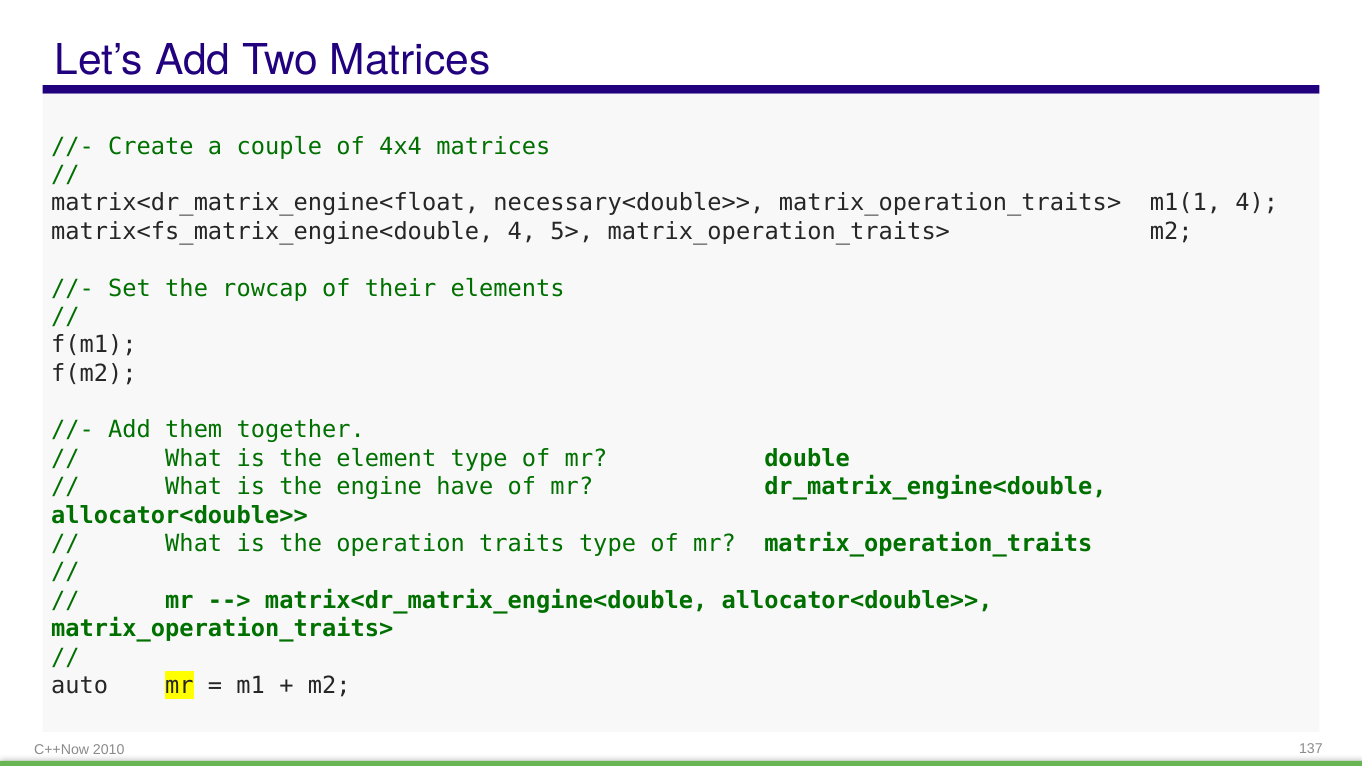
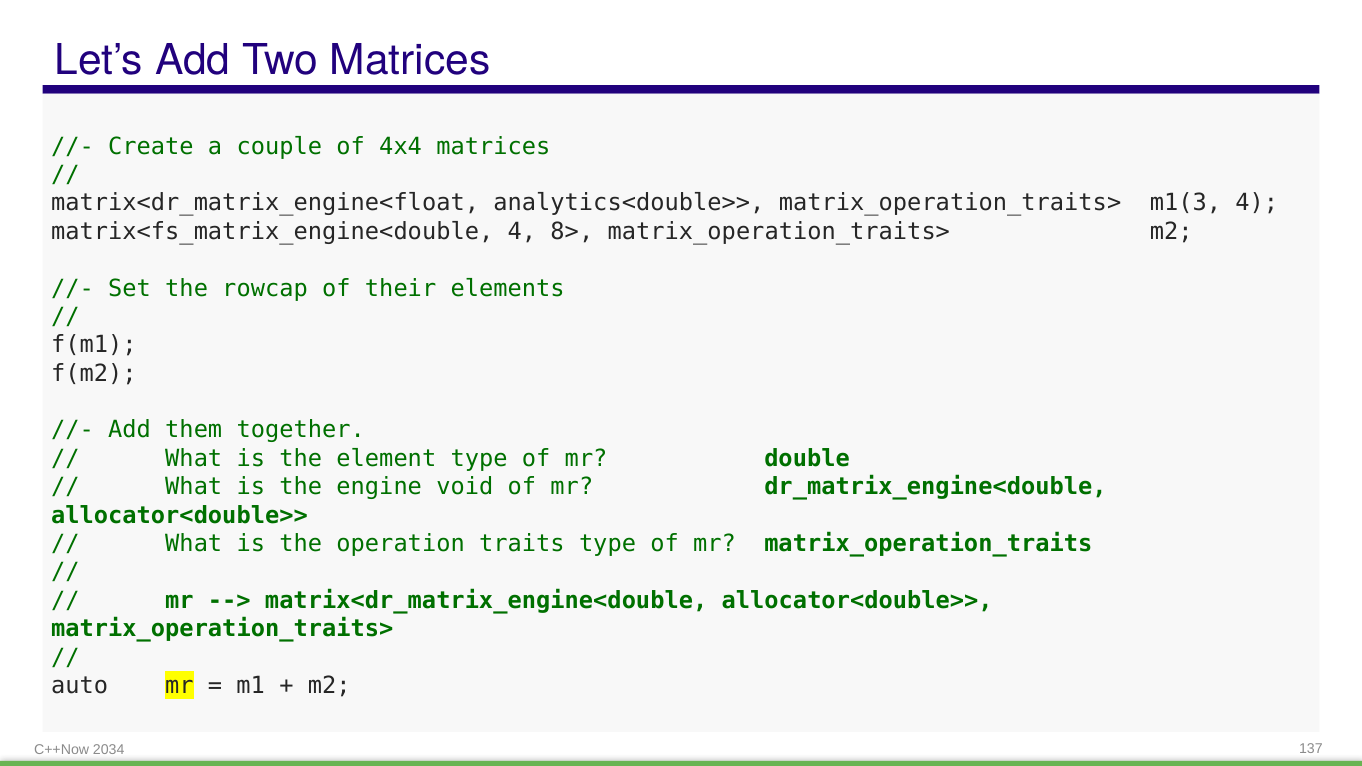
necessary<double>>: necessary<double>> -> analytics<double>>
m1(1: m1(1 -> m1(3
5>: 5> -> 8>
have: have -> void
2010: 2010 -> 2034
